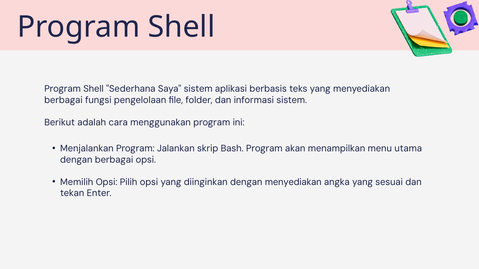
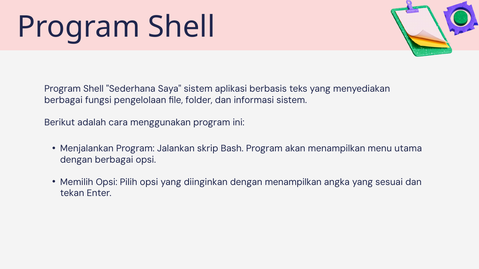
dengan menyediakan: menyediakan -> menampilkan
